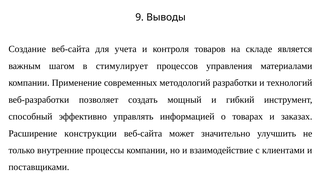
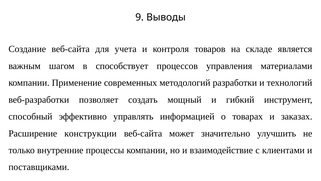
стимулирует: стимулирует -> способствует
